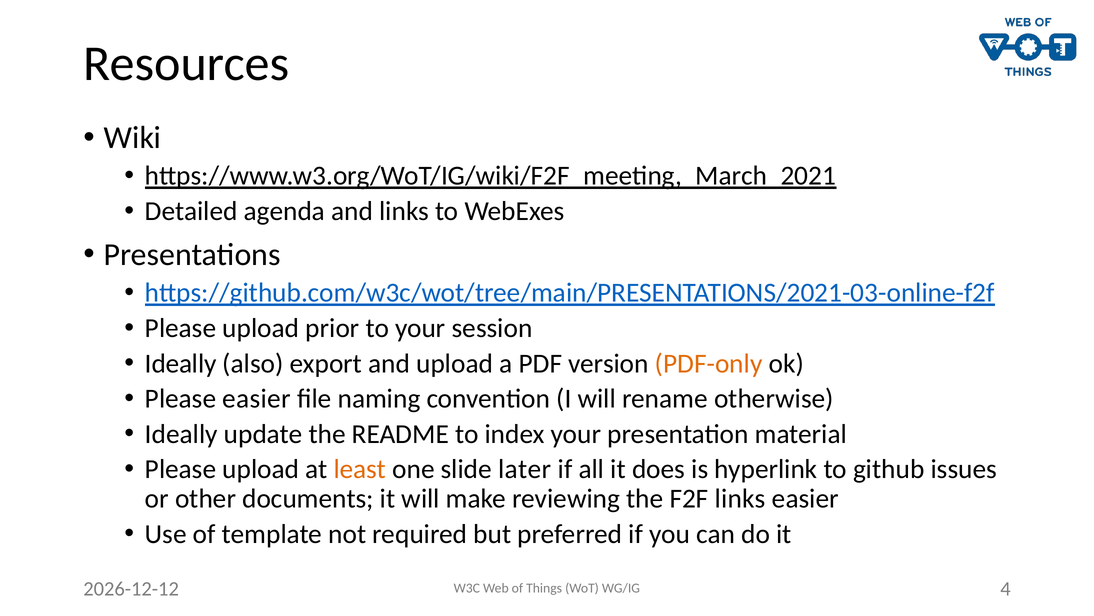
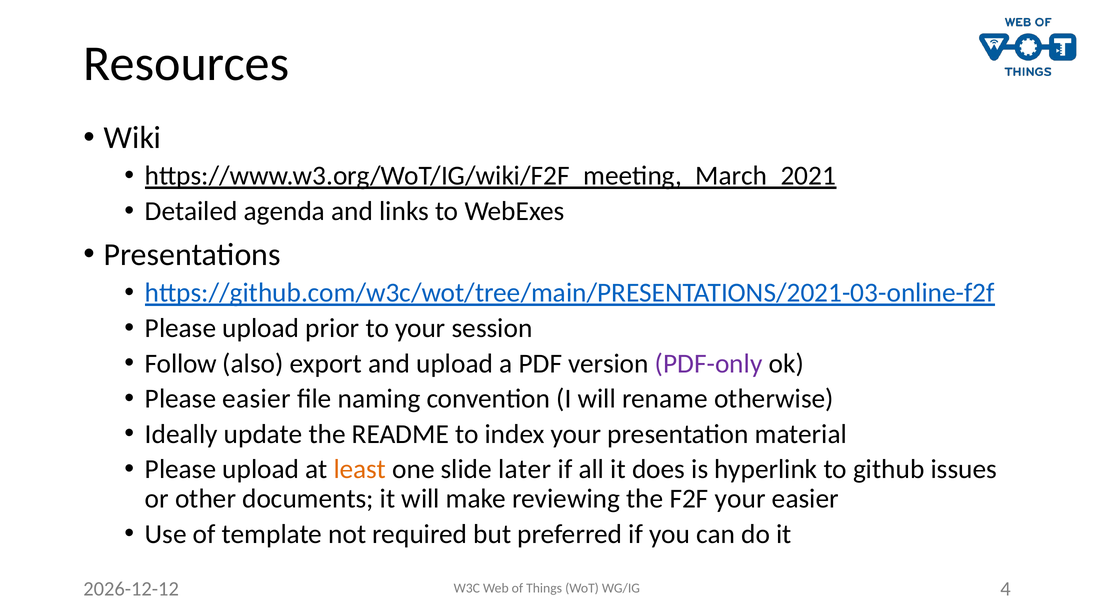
Ideally at (181, 363): Ideally -> Follow
PDF-only colour: orange -> purple
F2F links: links -> your
